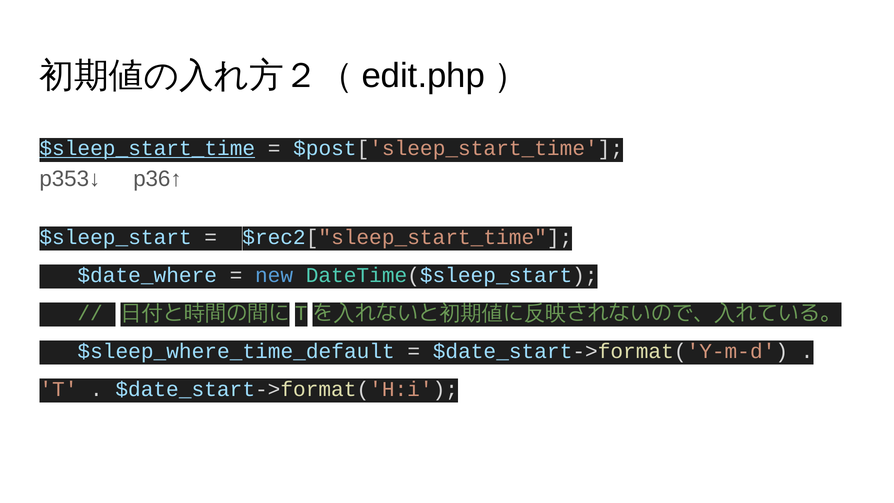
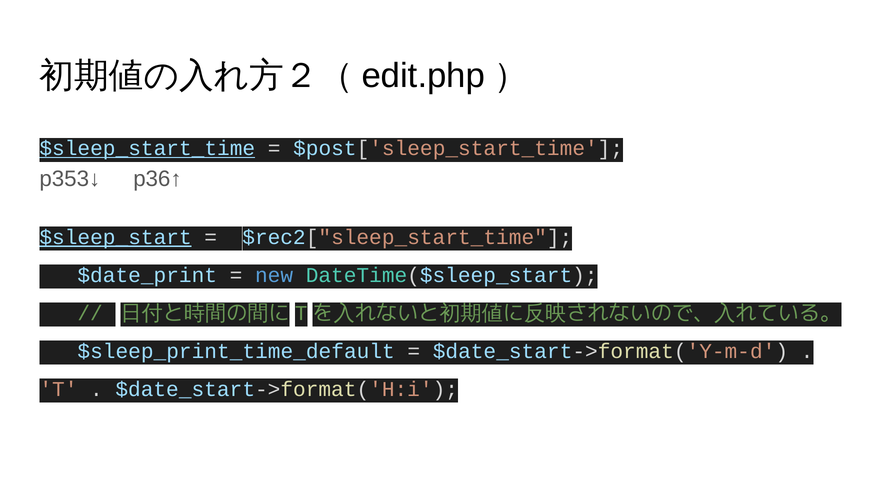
$sleep_start underline: none -> present
$date_where: $date_where -> $date_print
$sleep_where_time_default: $sleep_where_time_default -> $sleep_print_time_default
